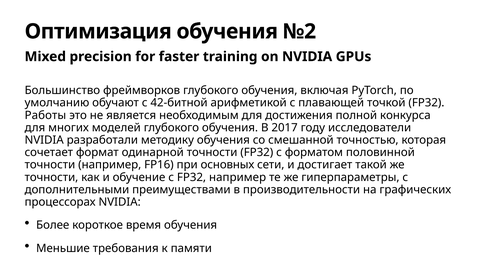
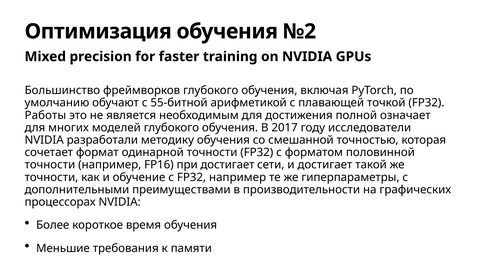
42-битной: 42-битной -> 55-битной
конкурса: конкурса -> означает
при основных: основных -> достигает
